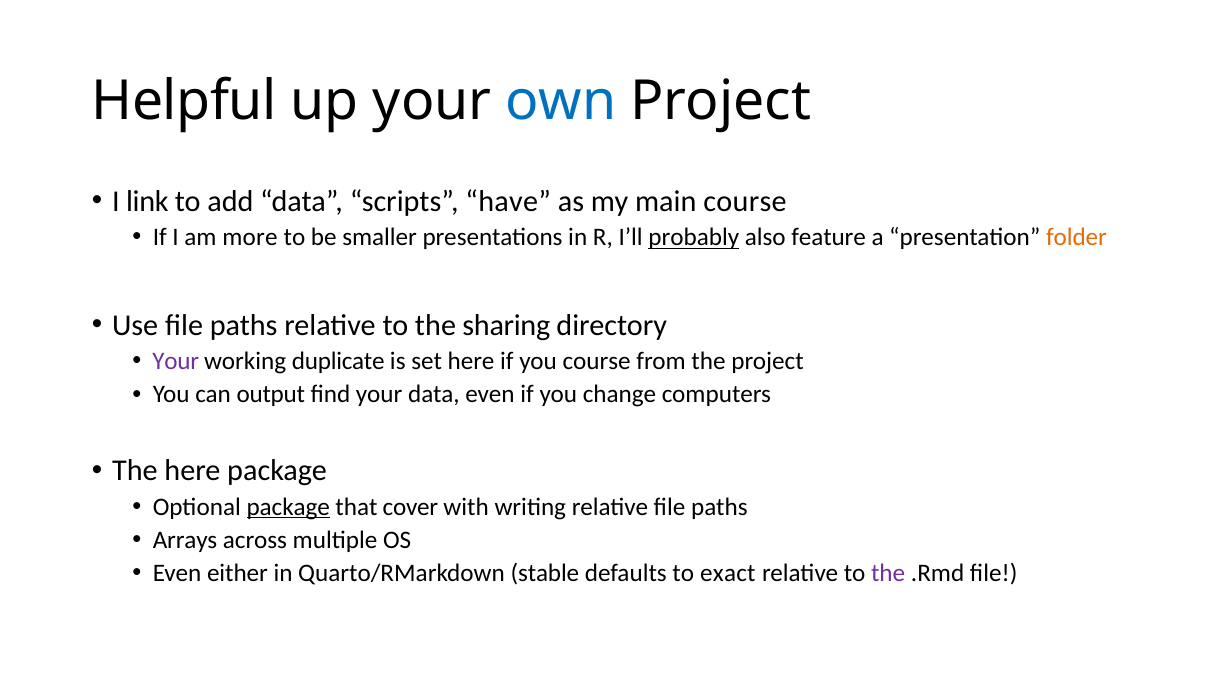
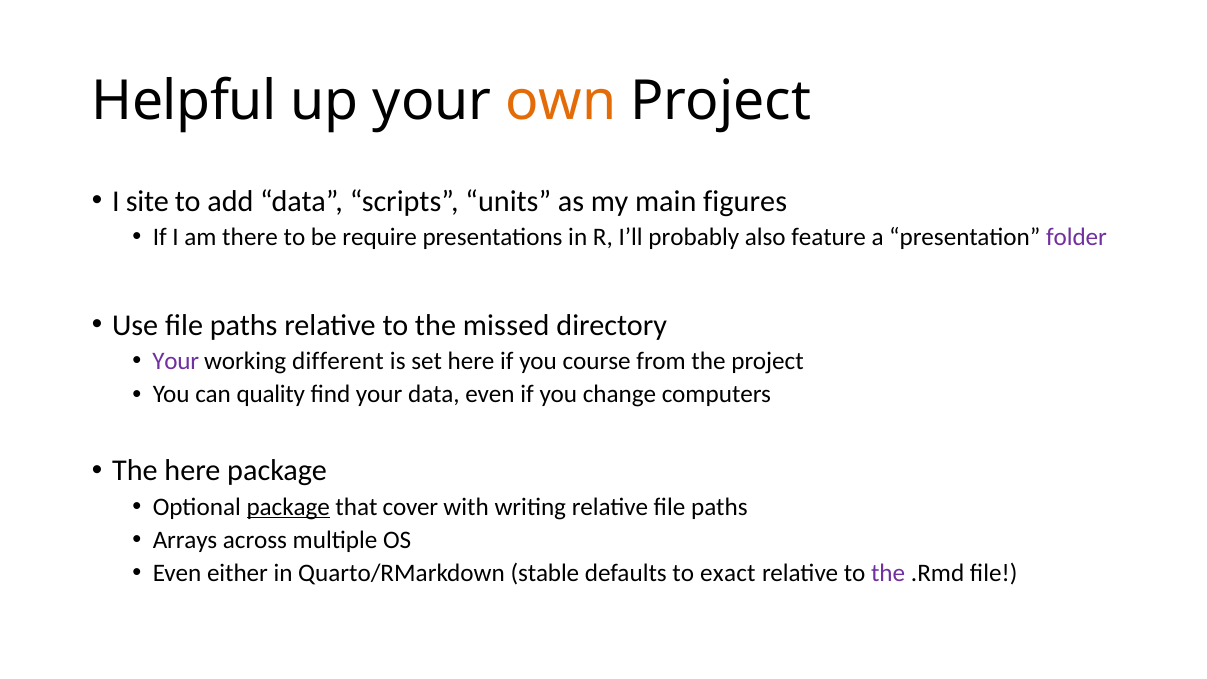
own colour: blue -> orange
link: link -> site
have: have -> units
main course: course -> figures
more: more -> there
smaller: smaller -> require
probably underline: present -> none
folder colour: orange -> purple
sharing: sharing -> missed
duplicate: duplicate -> different
output: output -> quality
